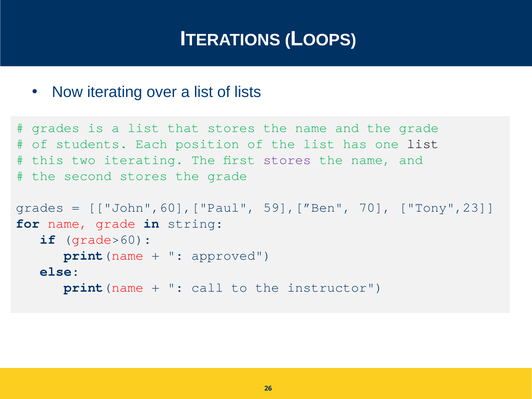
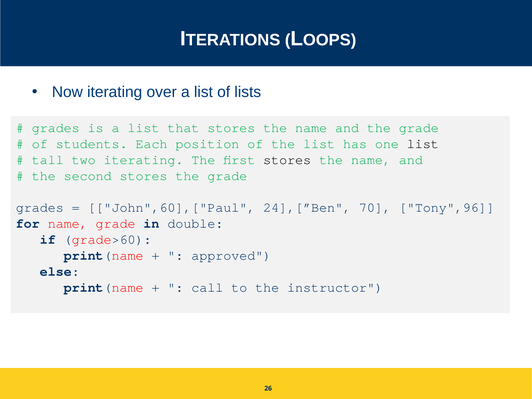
this: this -> tall
stores at (287, 160) colour: purple -> black
59],[”Ben: 59],[”Ben -> 24],[”Ben
Tony",23: Tony",23 -> Tony",96
string: string -> double
